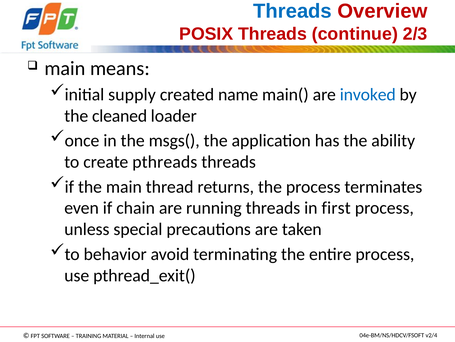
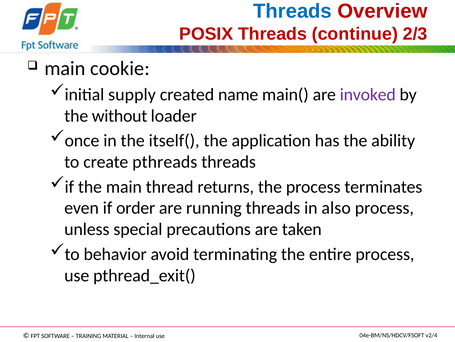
means: means -> cookie
invoked colour: blue -> purple
cleaned: cleaned -> without
msgs(: msgs( -> itself(
chain: chain -> order
first: first -> also
